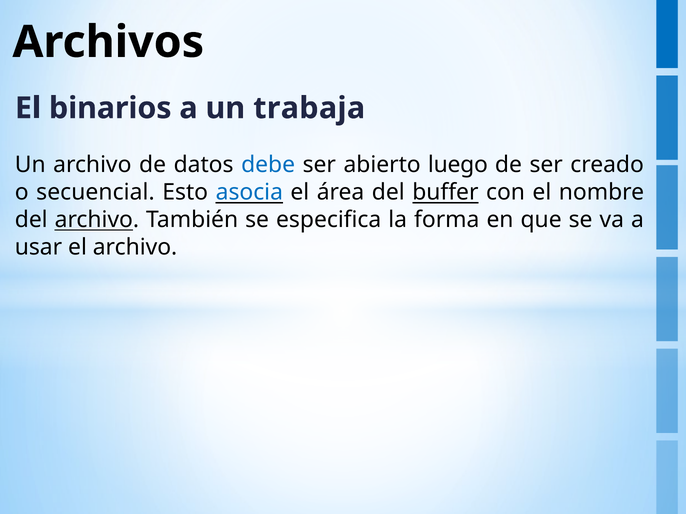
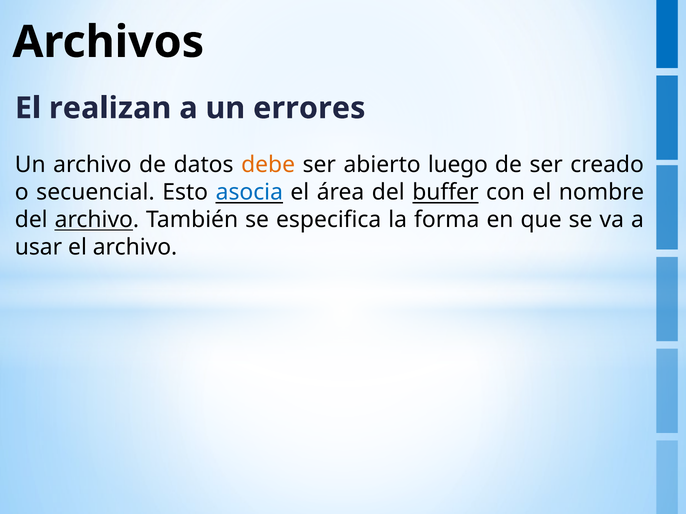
binarios: binarios -> realizan
trabaja: trabaja -> errores
debe colour: blue -> orange
